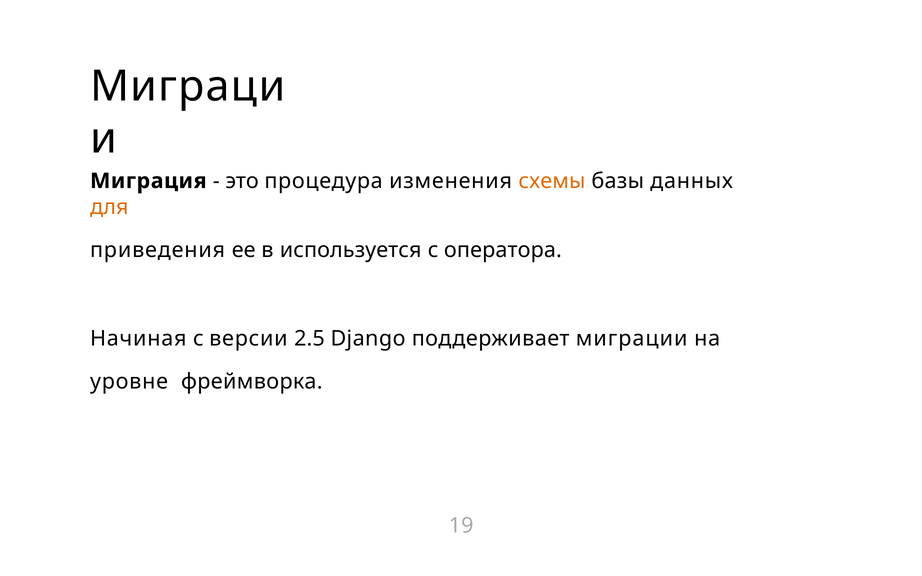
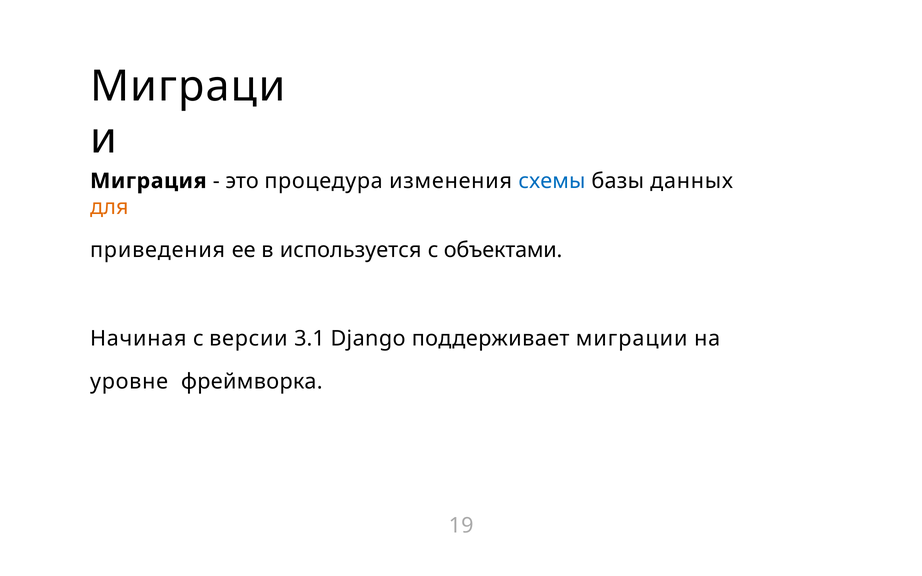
схемы colour: orange -> blue
оператора: оператора -> объектами
2.5: 2.5 -> 3.1
